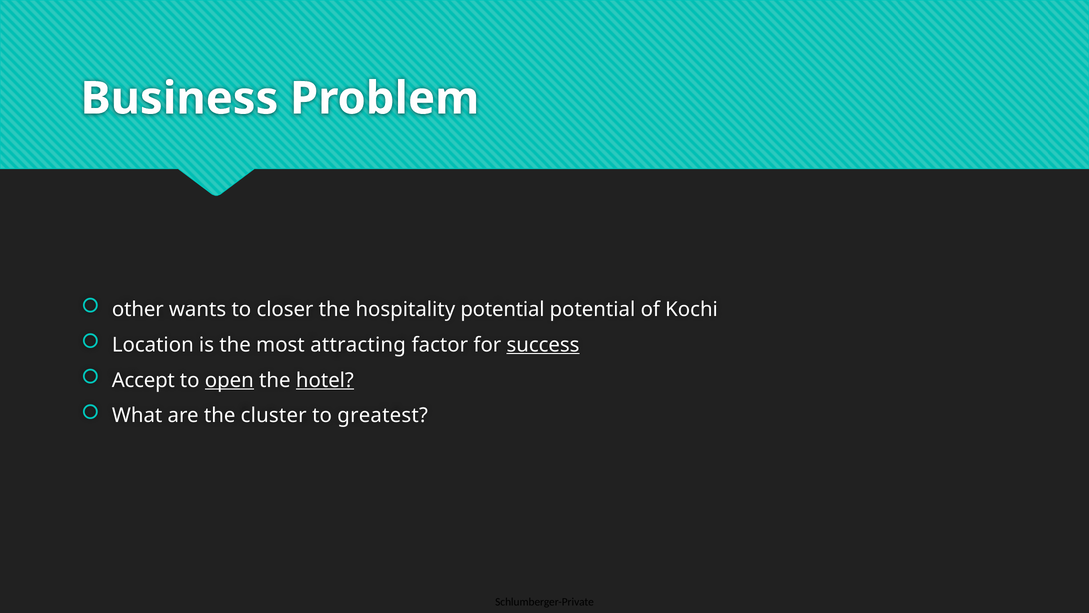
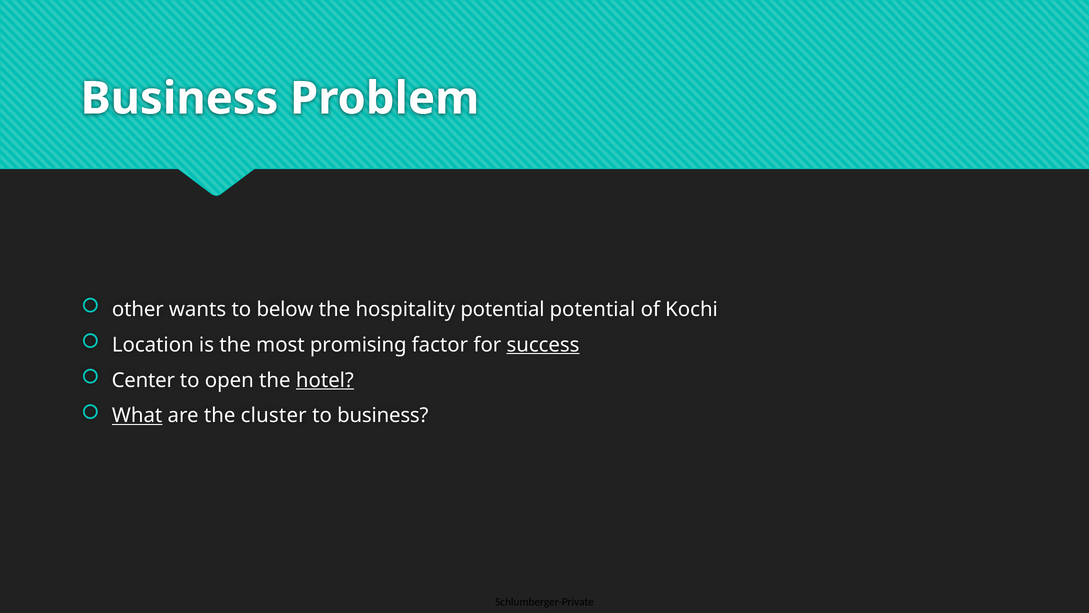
closer: closer -> below
attracting: attracting -> promising
Accept: Accept -> Center
open underline: present -> none
What underline: none -> present
to greatest: greatest -> business
